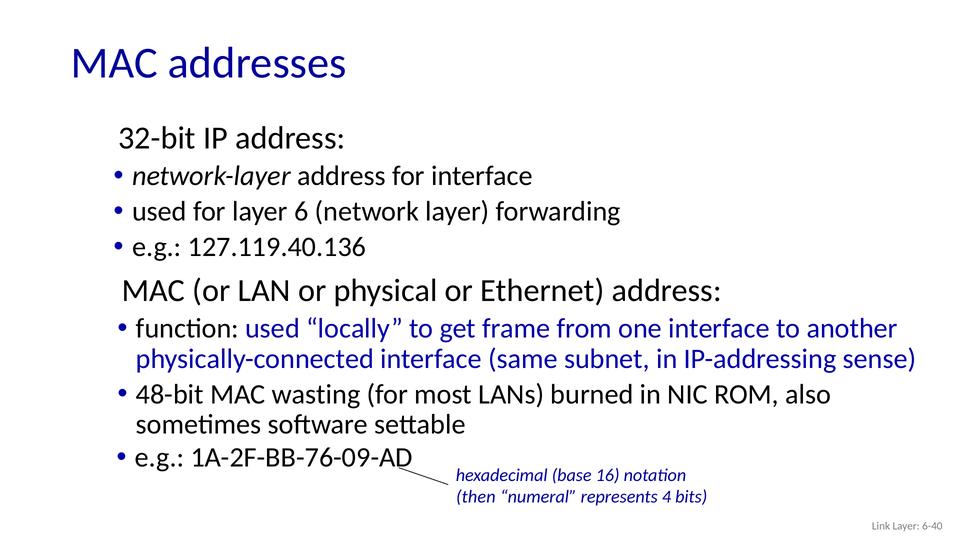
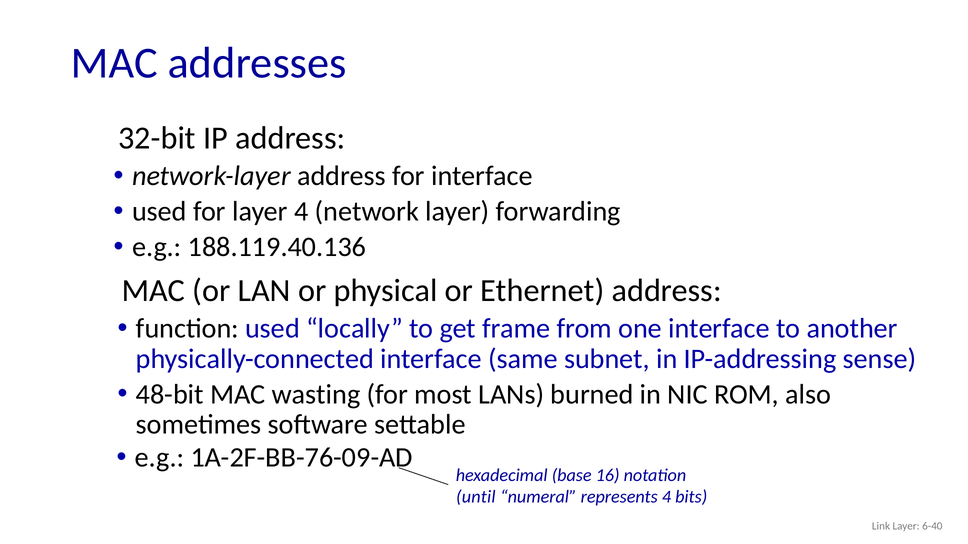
layer 6: 6 -> 4
127.119.40.136: 127.119.40.136 -> 188.119.40.136
then: then -> until
